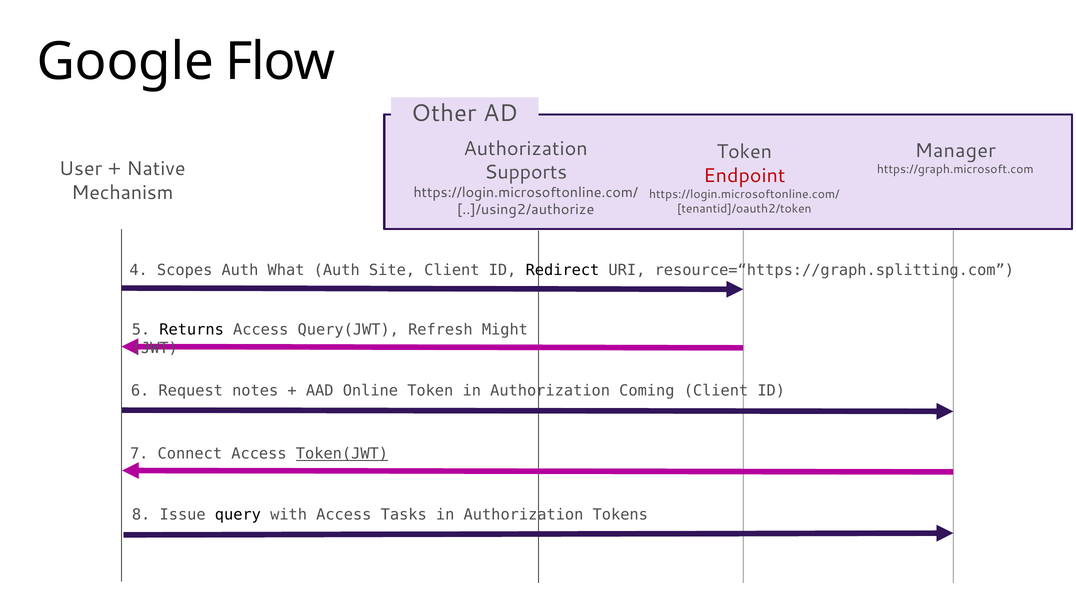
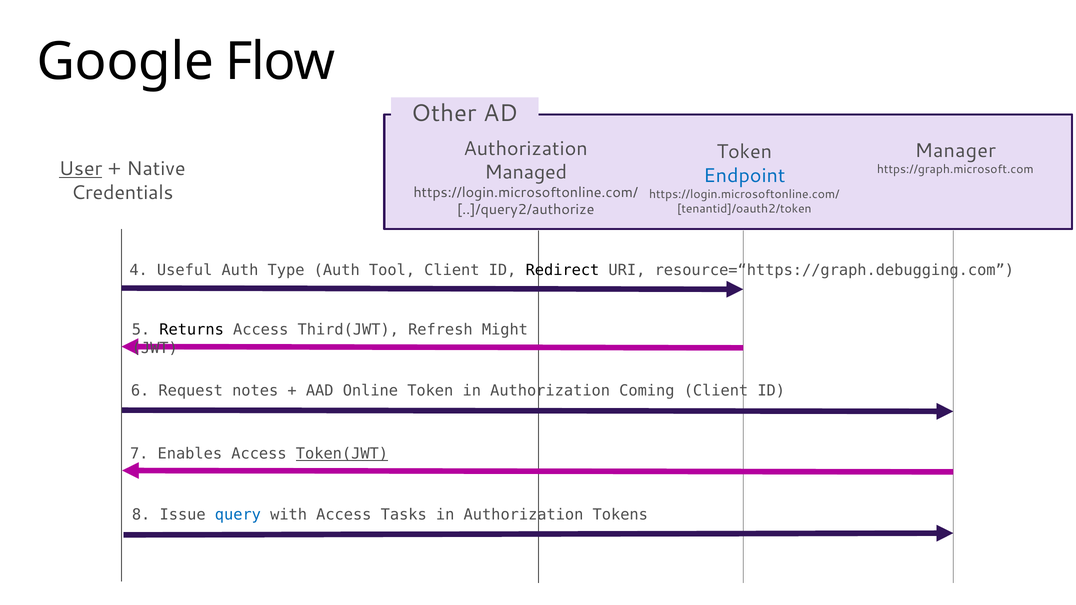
User underline: none -> present
Supports: Supports -> Managed
Endpoint colour: red -> blue
Mechanism: Mechanism -> Credentials
..]/using2/authorize: ..]/using2/authorize -> ..]/query2/authorize
Scopes: Scopes -> Useful
What: What -> Type
Site: Site -> Tool
resource=“https://graph.splitting.com: resource=“https://graph.splitting.com -> resource=“https://graph.debugging.com
Query(JWT: Query(JWT -> Third(JWT
Connect: Connect -> Enables
query colour: black -> blue
